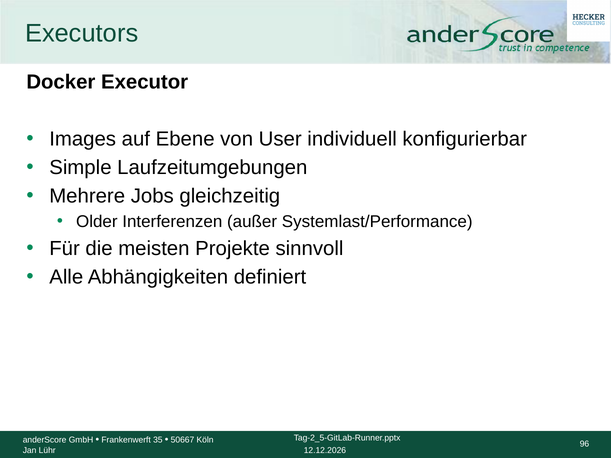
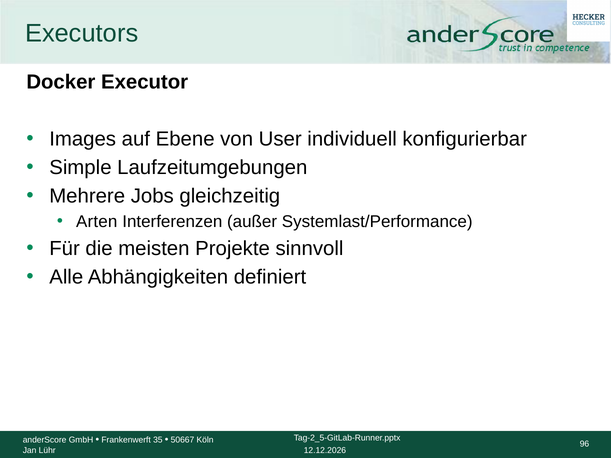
Older: Older -> Arten
